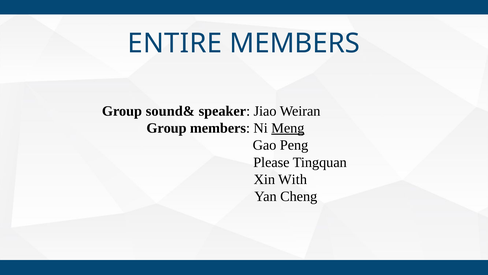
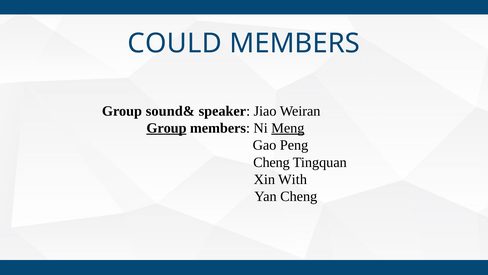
ENTIRE: ENTIRE -> COULD
Group at (166, 128) underline: none -> present
Please at (271, 162): Please -> Cheng
